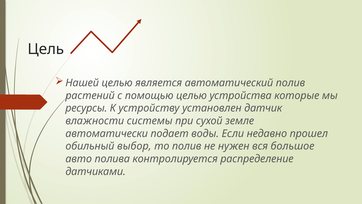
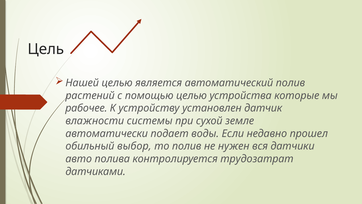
ресурсы: ресурсы -> рабочее
большое: большое -> датчики
распределение: распределение -> трудозатрат
